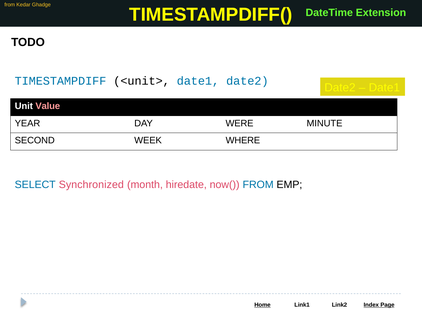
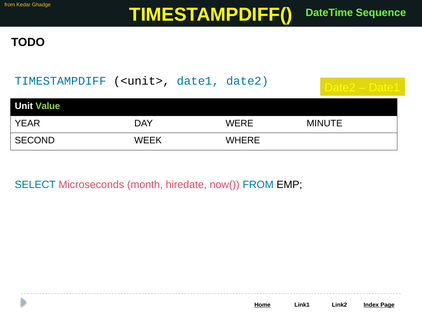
Extension: Extension -> Sequence
Value colour: pink -> light green
Synchronized: Synchronized -> Microseconds
